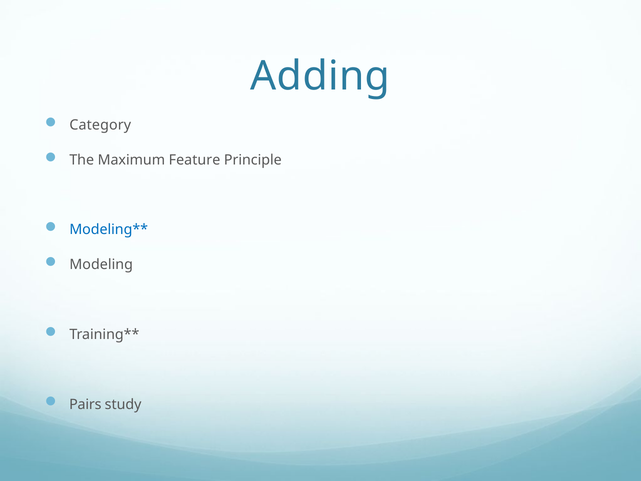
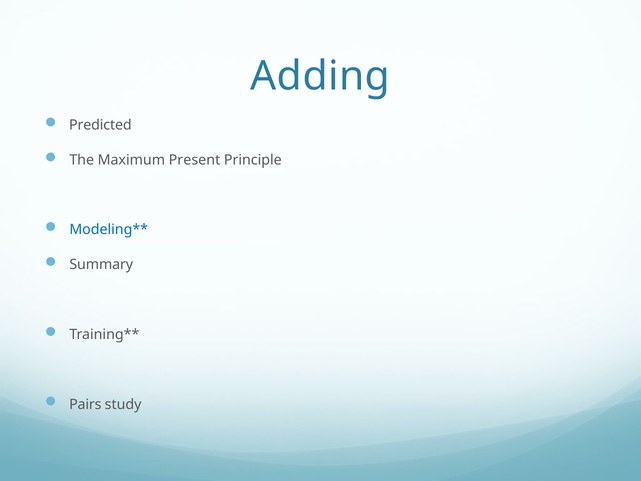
Category: Category -> Predicted
Feature: Feature -> Present
Modeling: Modeling -> Summary
